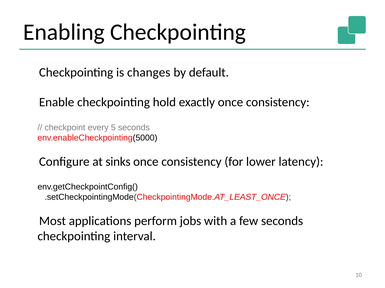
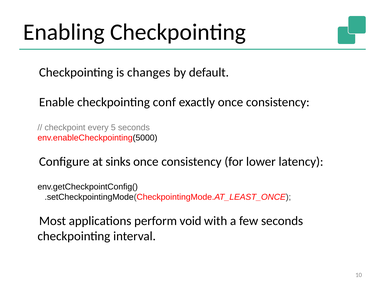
hold: hold -> conf
jobs: jobs -> void
